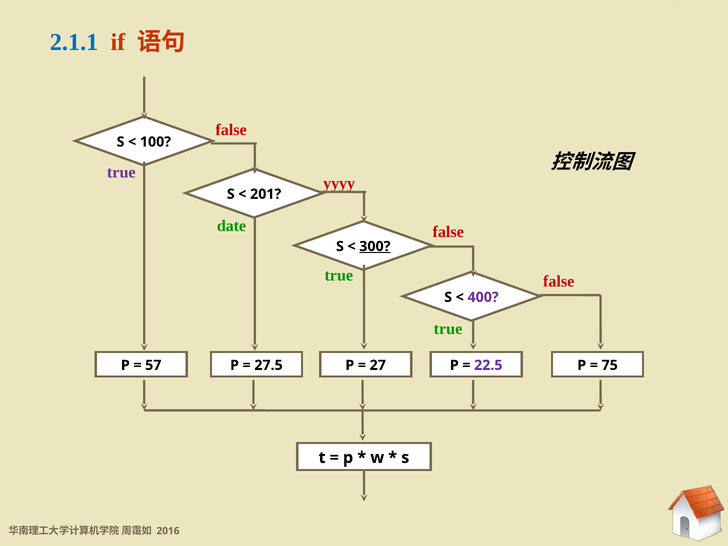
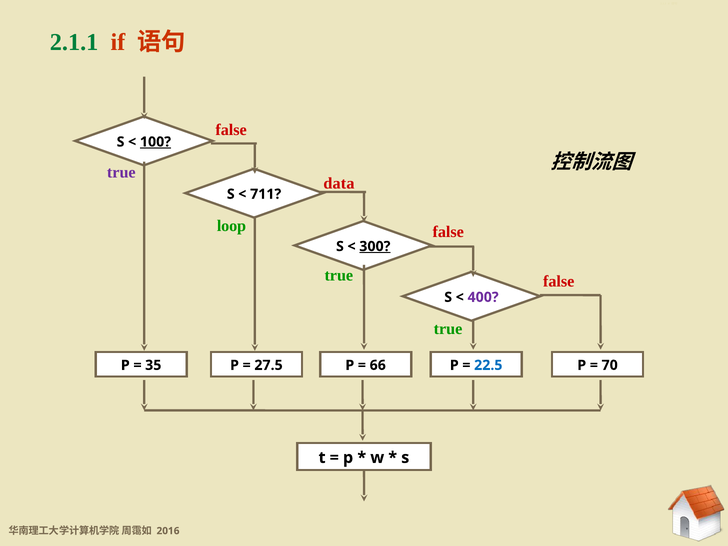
2.1.1 at (74, 42) colour: blue -> green
100 underline: none -> present
yyyy: yyyy -> data
201: 201 -> 711
date: date -> loop
57: 57 -> 35
27: 27 -> 66
22.5 colour: purple -> blue
75: 75 -> 70
